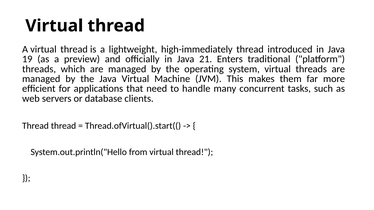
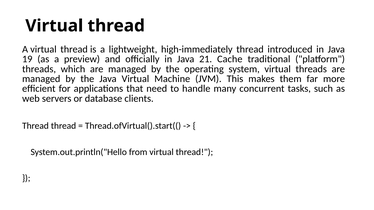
Enters: Enters -> Cache
